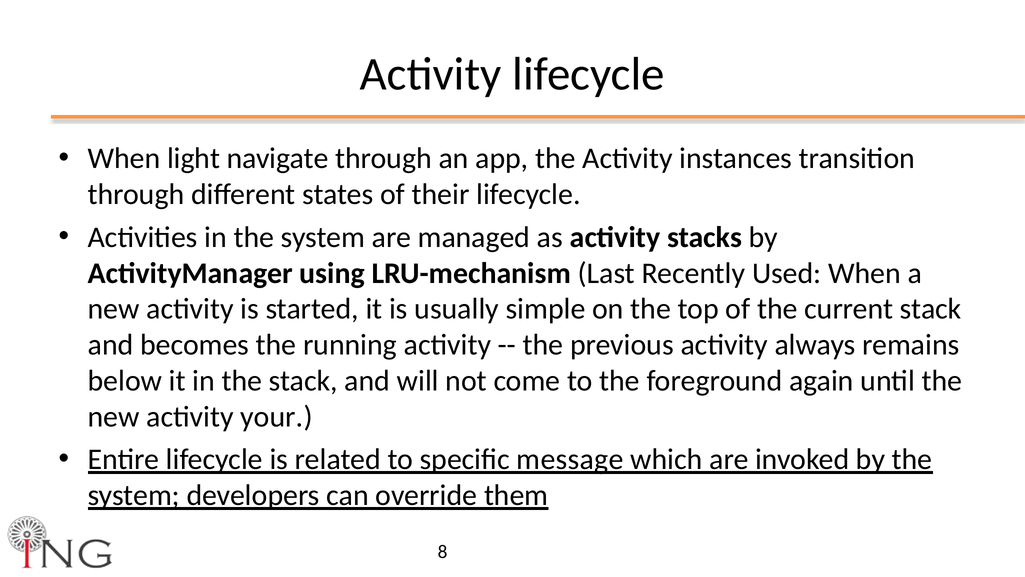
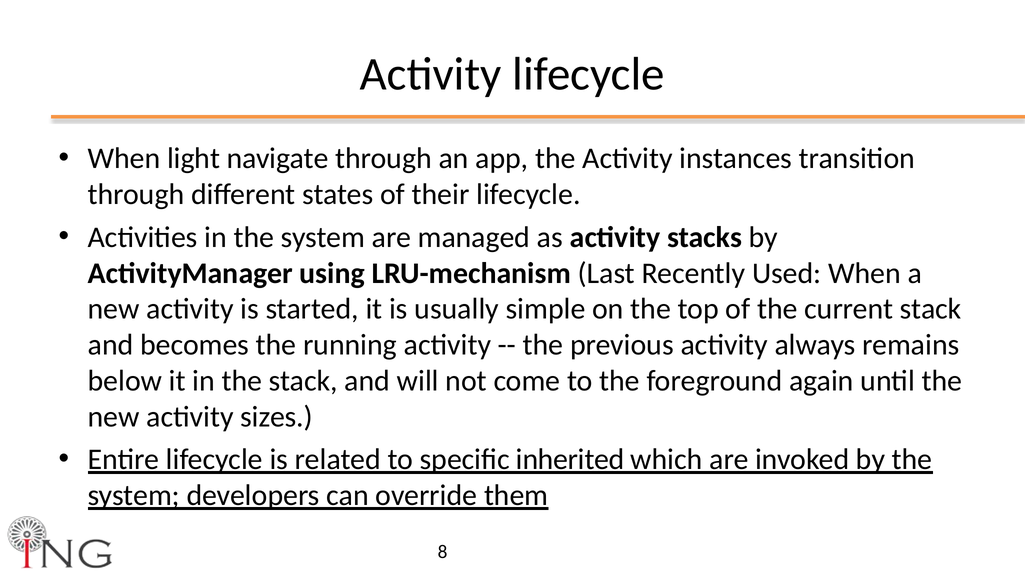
your: your -> sizes
message: message -> inherited
